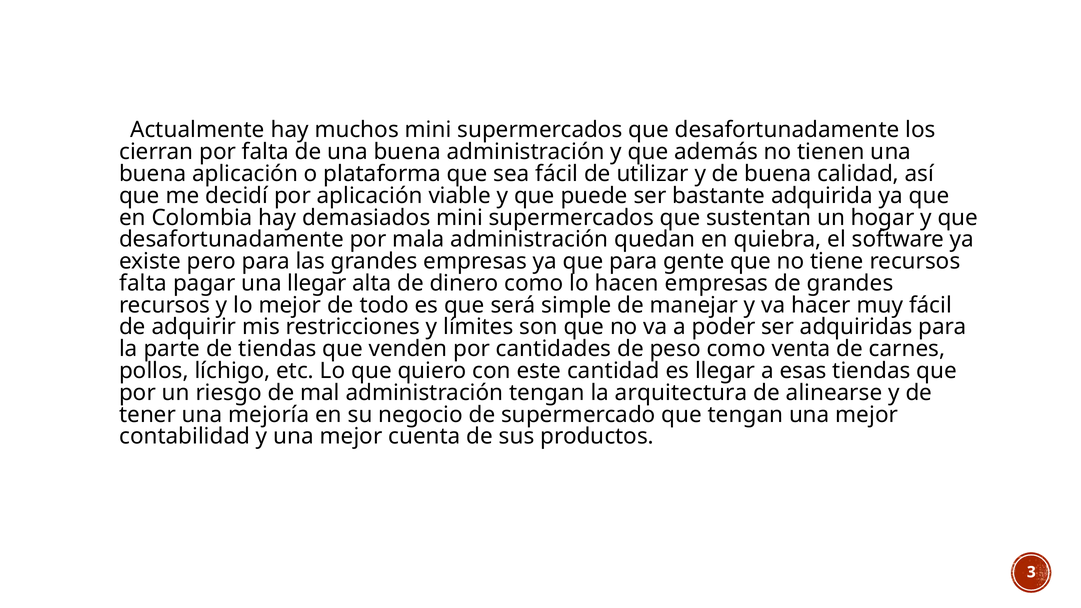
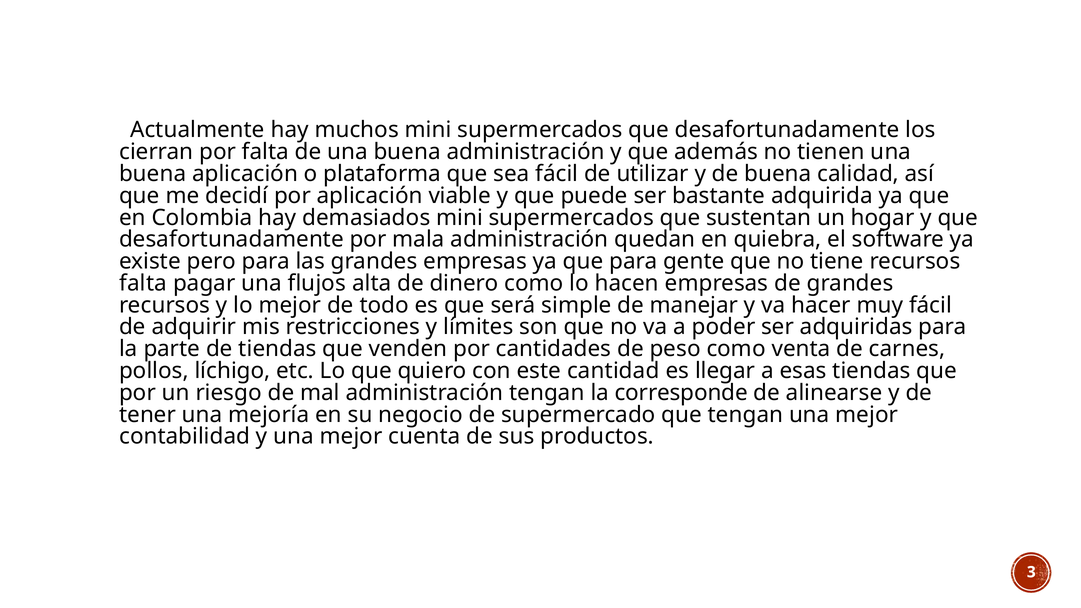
una llegar: llegar -> flujos
arquitectura: arquitectura -> corresponde
